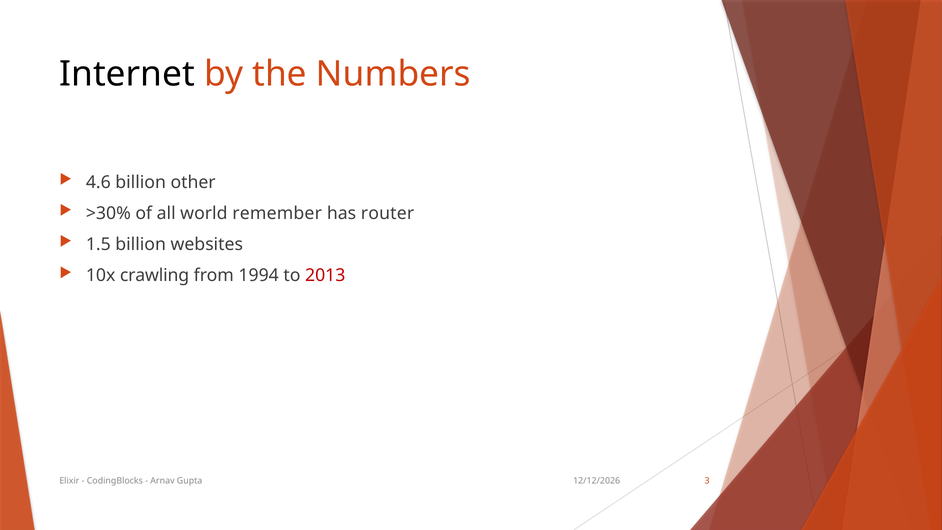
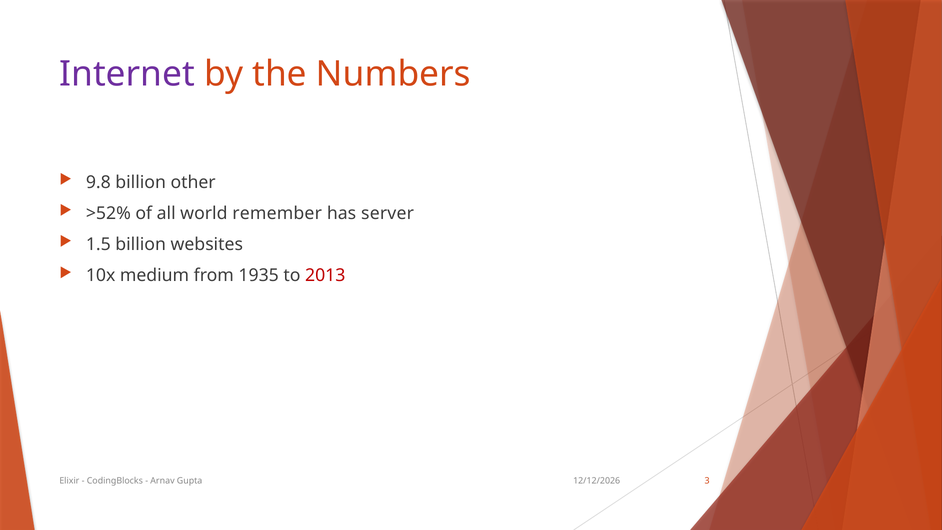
Internet colour: black -> purple
4.6: 4.6 -> 9.8
>30%: >30% -> >52%
router: router -> server
crawling: crawling -> medium
1994: 1994 -> 1935
